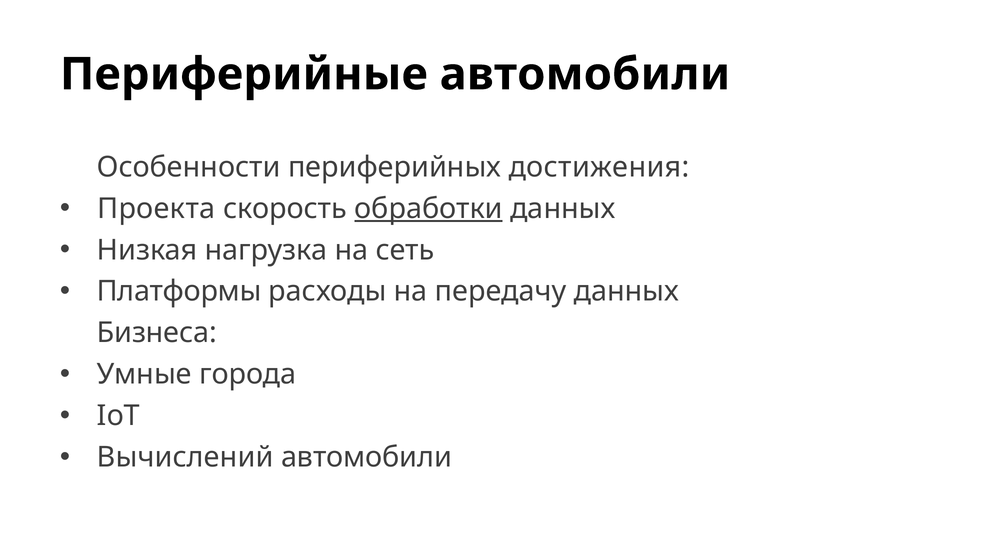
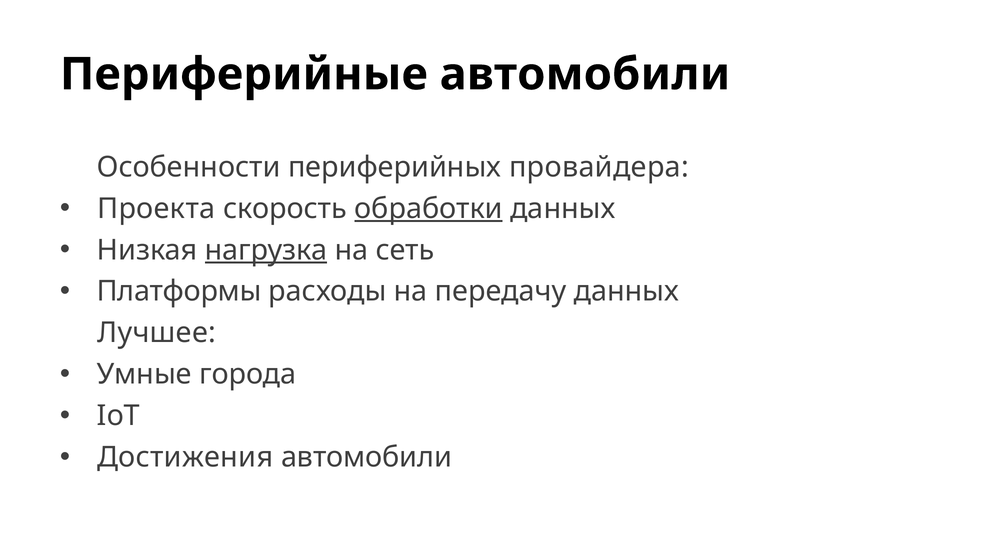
достижения: достижения -> провайдера
нагрузка underline: none -> present
Бизнеса: Бизнеса -> Лучшее
Вычислений: Вычислений -> Достижения
